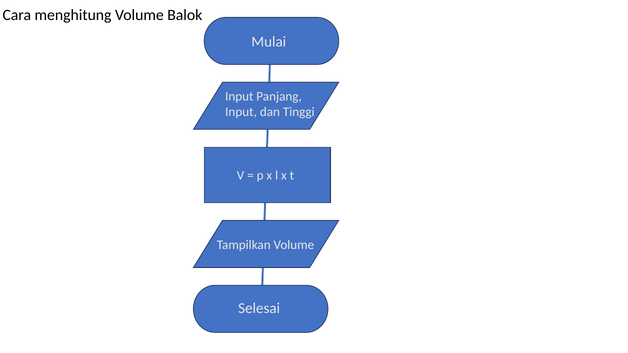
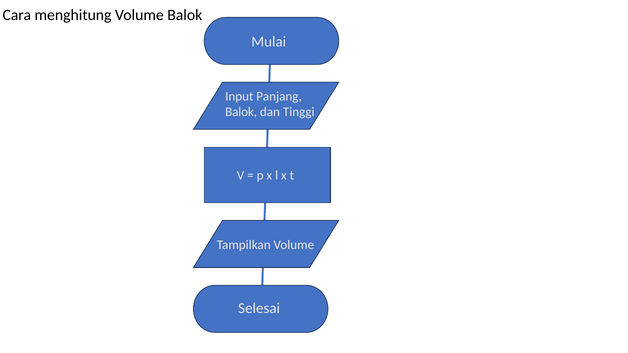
Input at (241, 112): Input -> Balok
